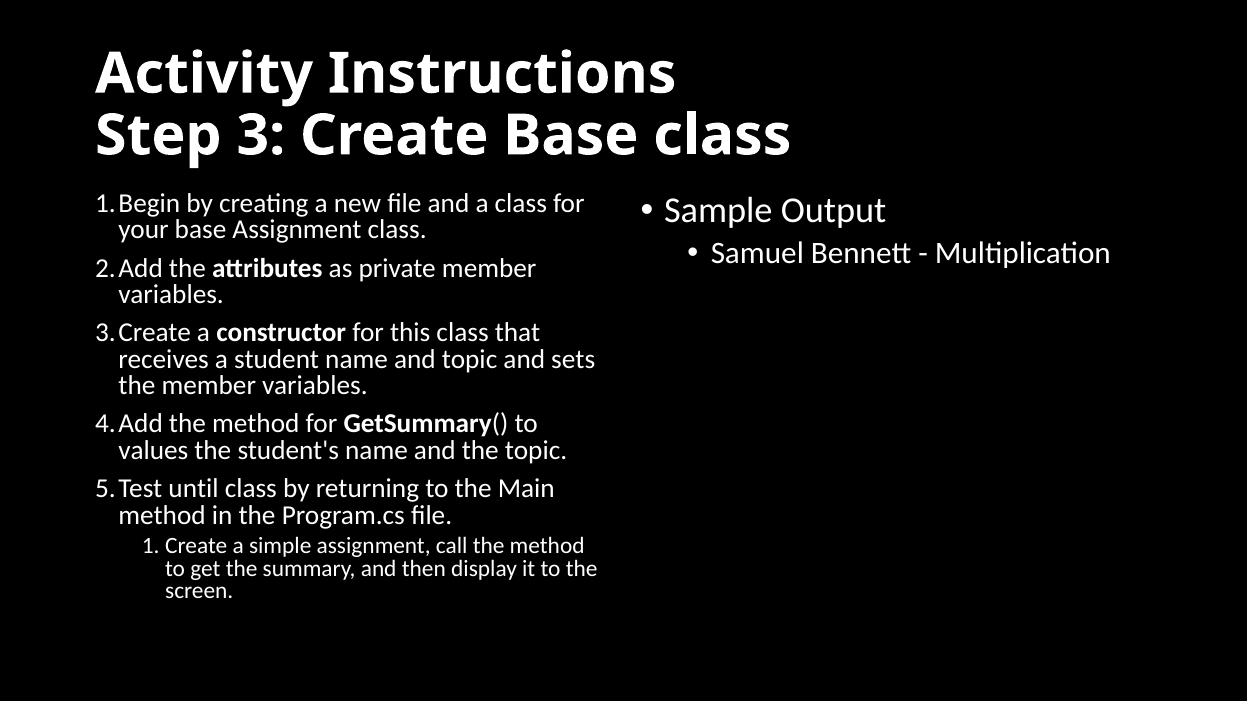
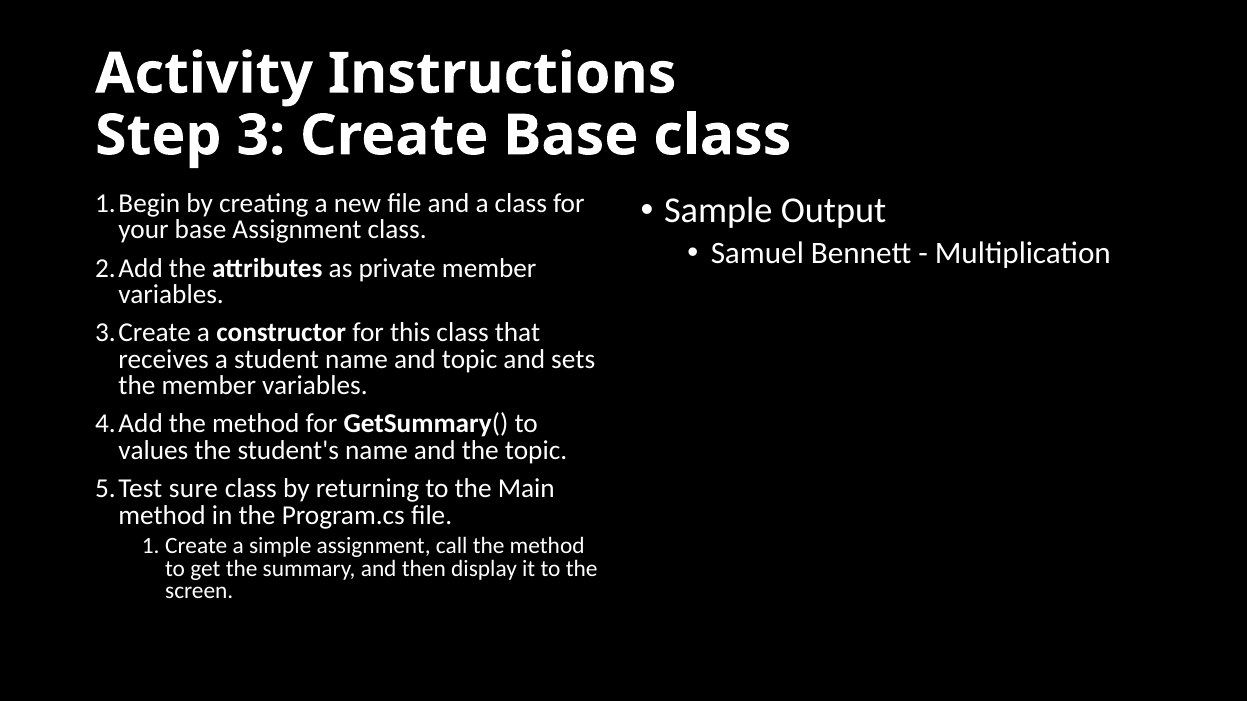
until: until -> sure
